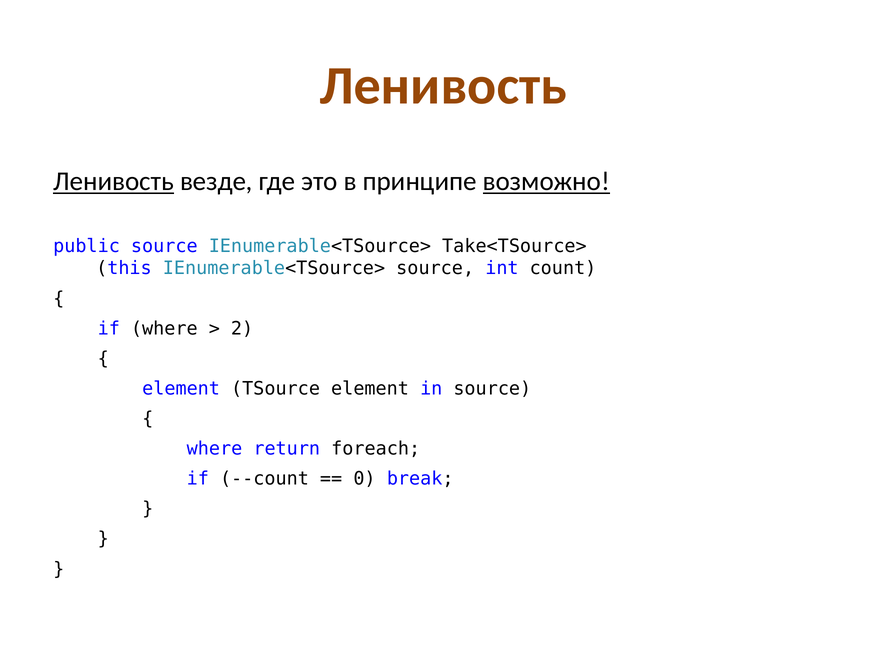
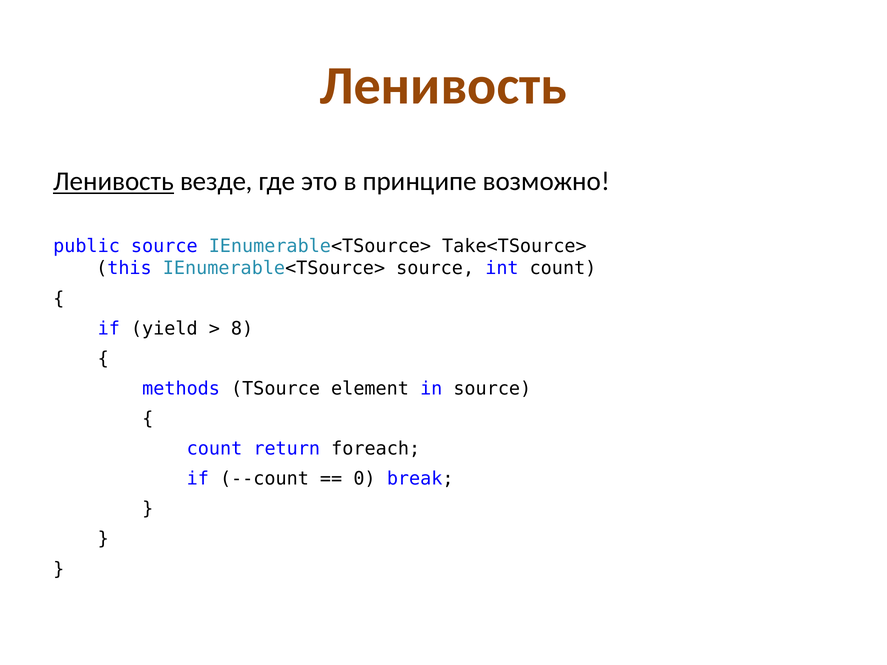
возможно underline: present -> none
if where: where -> yield
2: 2 -> 8
element at (181, 389): element -> methods
where at (215, 449): where -> count
